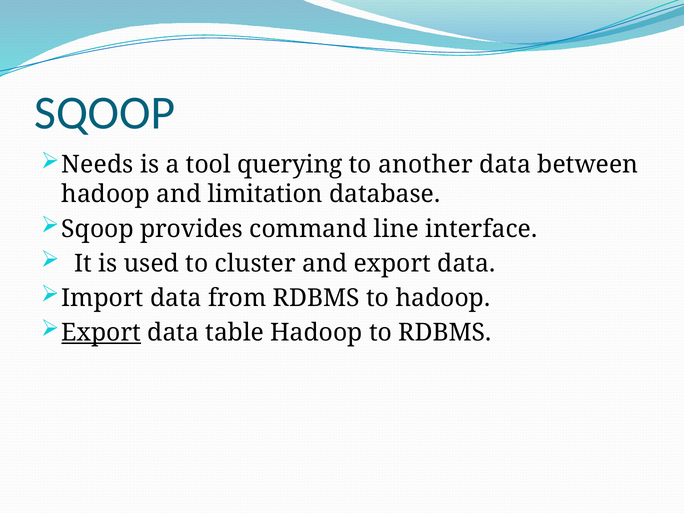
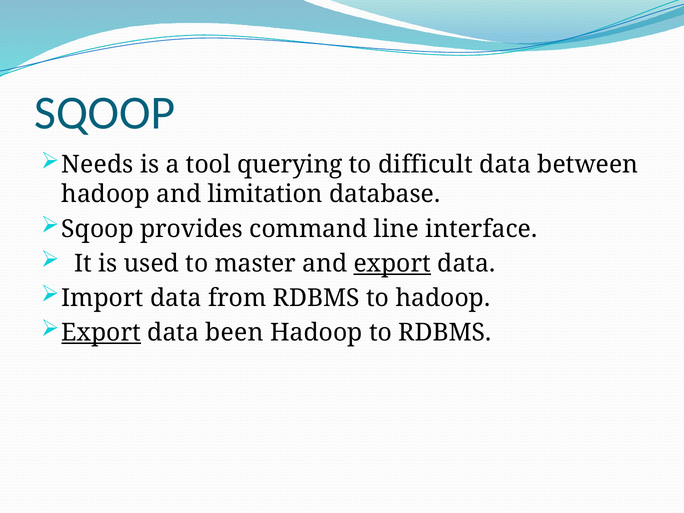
another: another -> difficult
cluster: cluster -> master
export at (392, 263) underline: none -> present
table: table -> been
